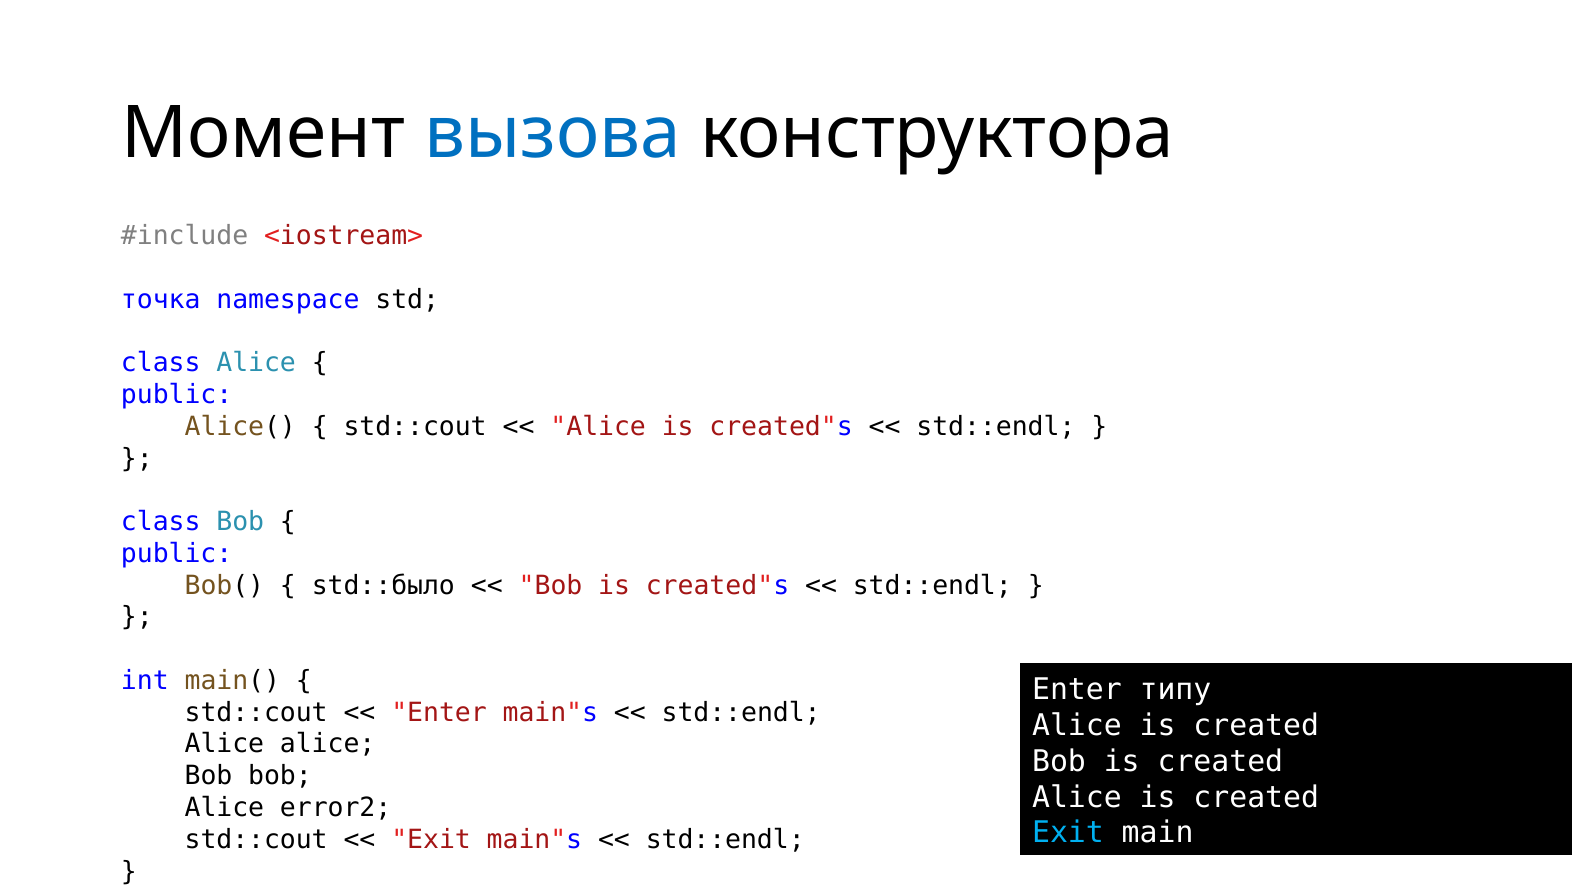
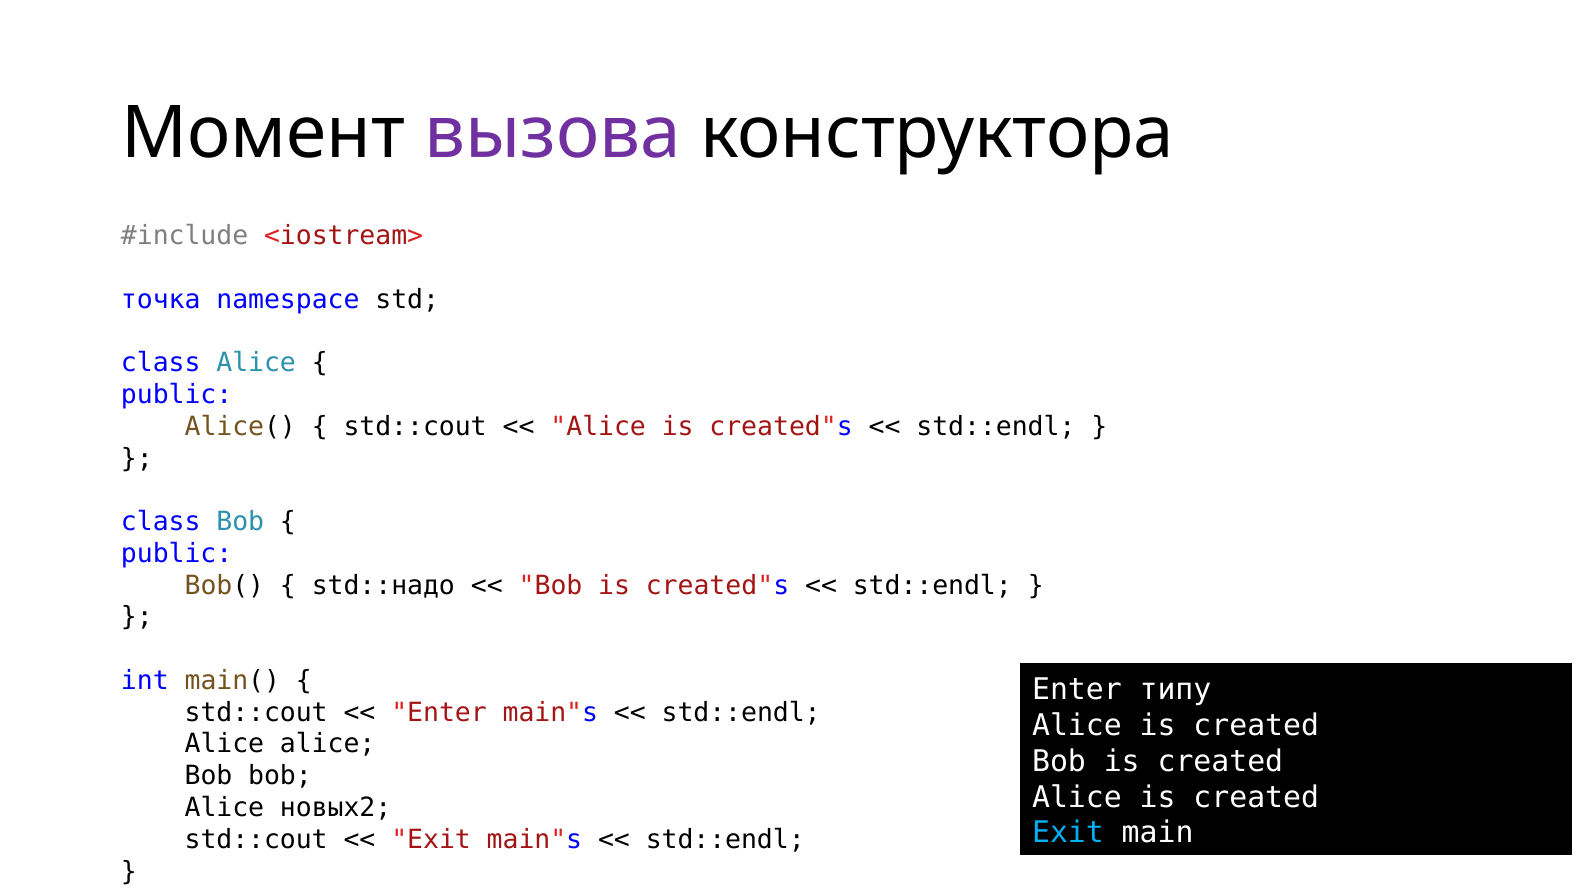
вызова colour: blue -> purple
std::было: std::было -> std::надо
error2: error2 -> новых2
